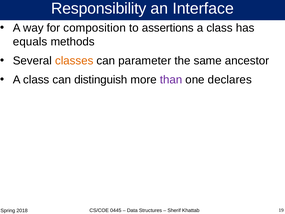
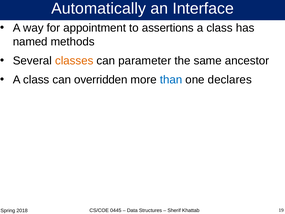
Responsibility: Responsibility -> Automatically
composition: composition -> appointment
equals: equals -> named
distinguish: distinguish -> overridden
than colour: purple -> blue
